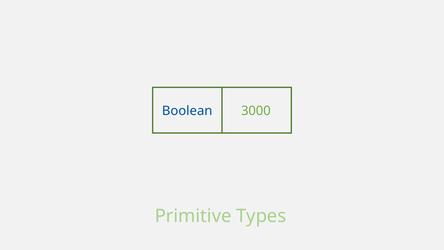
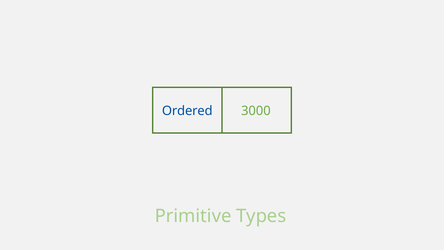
Boolean: Boolean -> Ordered
